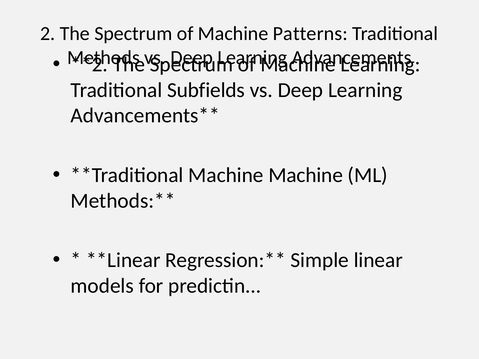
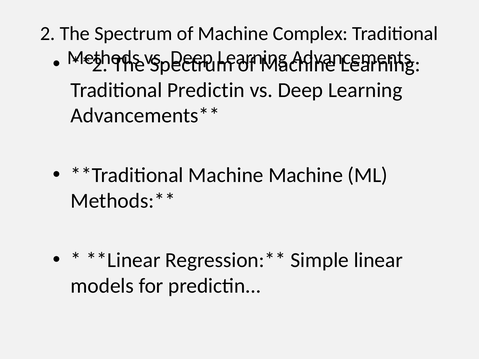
Patterns: Patterns -> Complex
Traditional Subfields: Subfields -> Predictin
